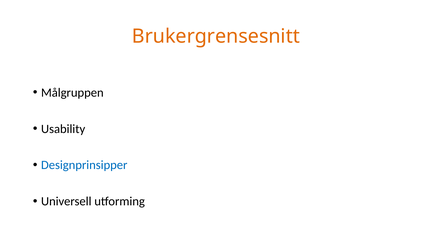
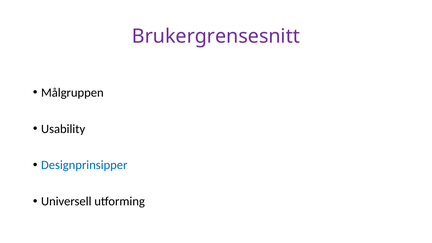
Brukergrensesnitt colour: orange -> purple
